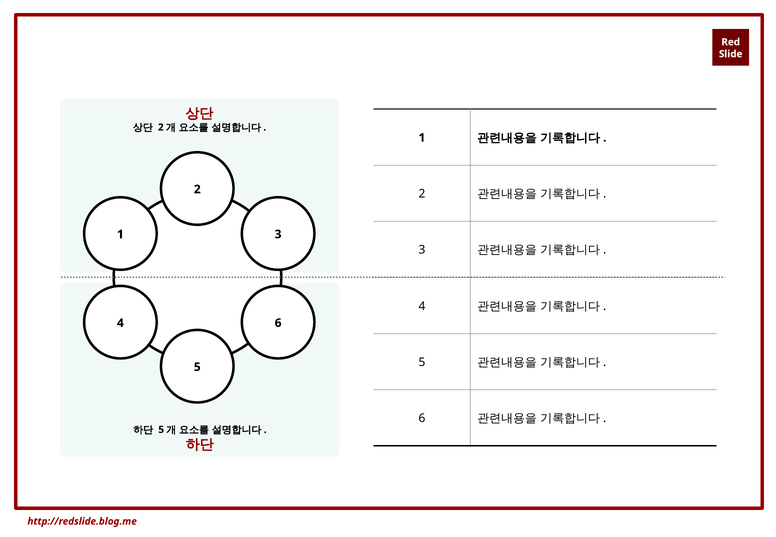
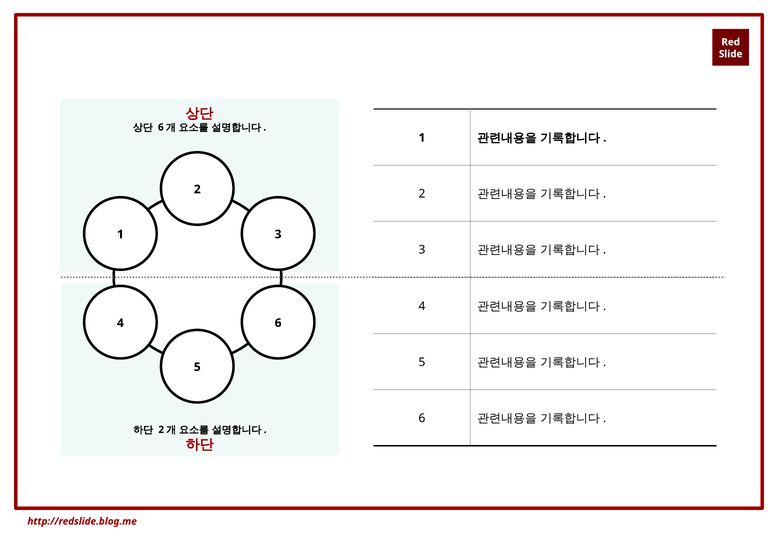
2 at (161, 127): 2 -> 6
5 at (161, 430): 5 -> 2
